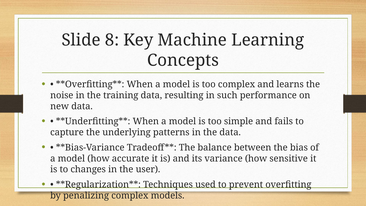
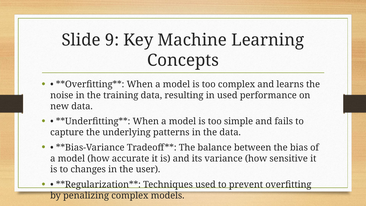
8: 8 -> 9
in such: such -> used
